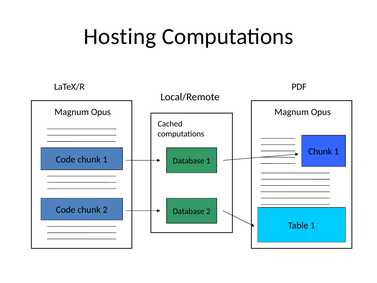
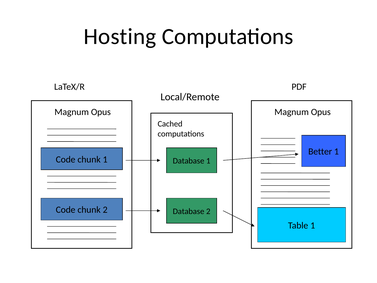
Chunk at (320, 151): Chunk -> Better
